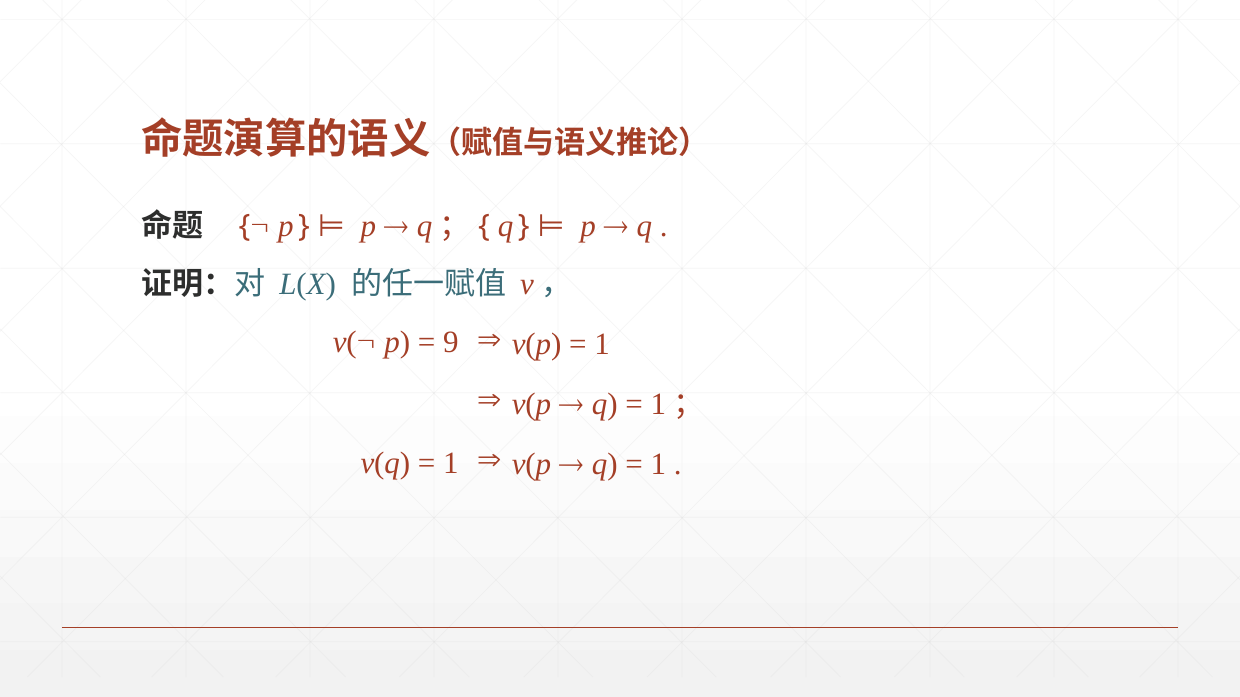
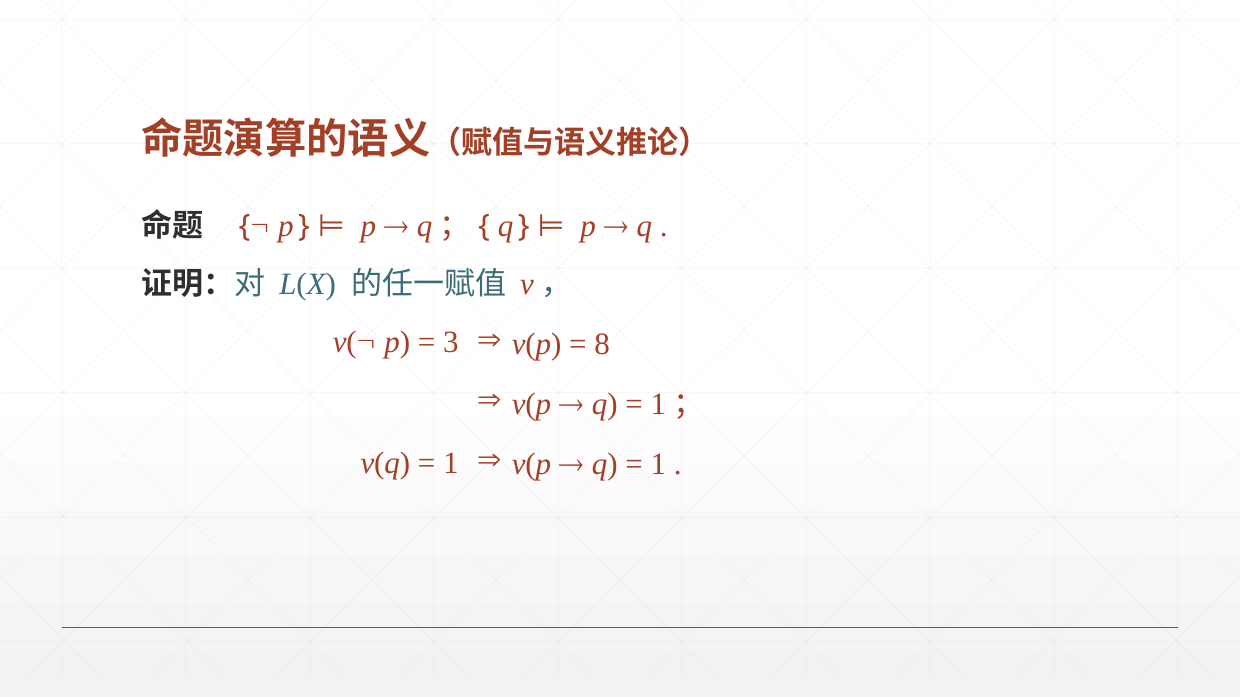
1 at (602, 344): 1 -> 8
9: 9 -> 3
